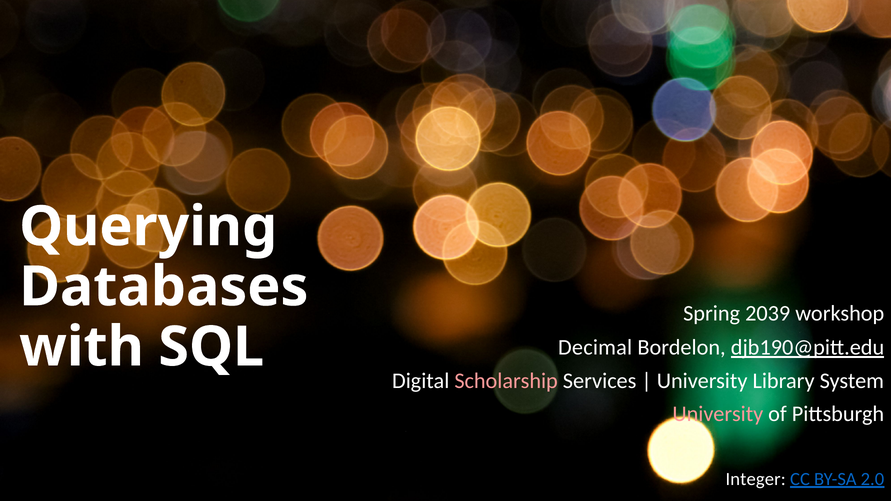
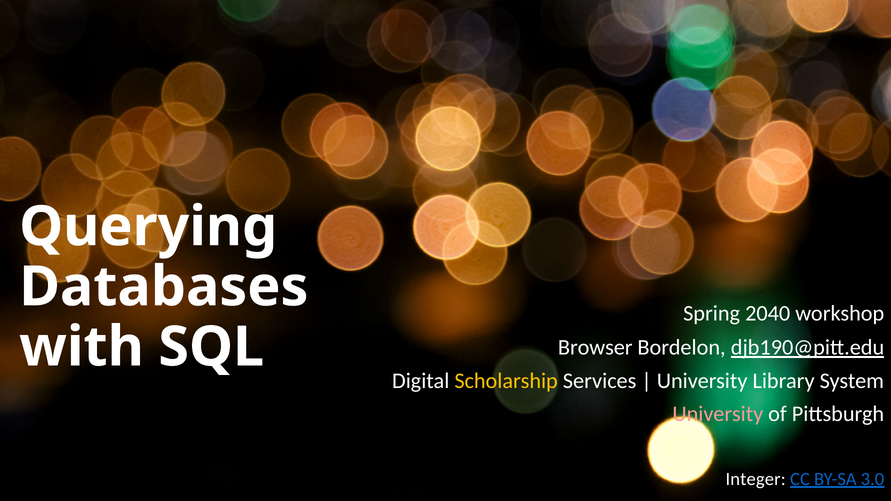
2039: 2039 -> 2040
Decimal: Decimal -> Browser
Scholarship colour: pink -> yellow
2.0: 2.0 -> 3.0
